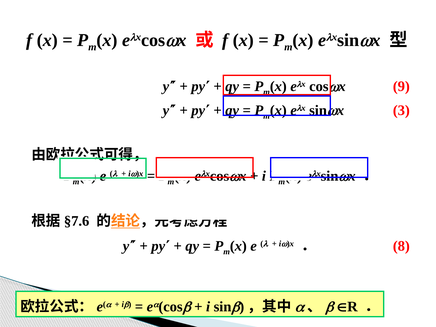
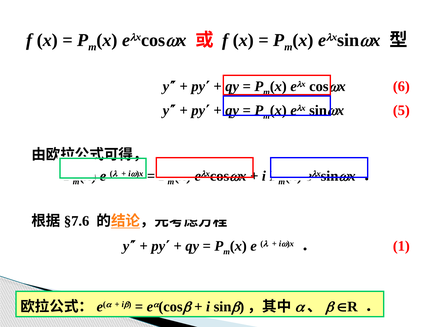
9: 9 -> 6
3: 3 -> 5
8: 8 -> 1
